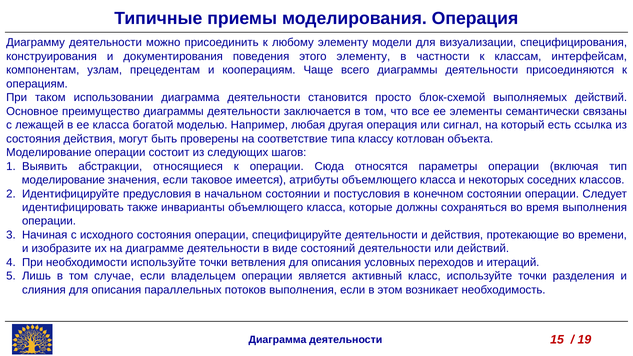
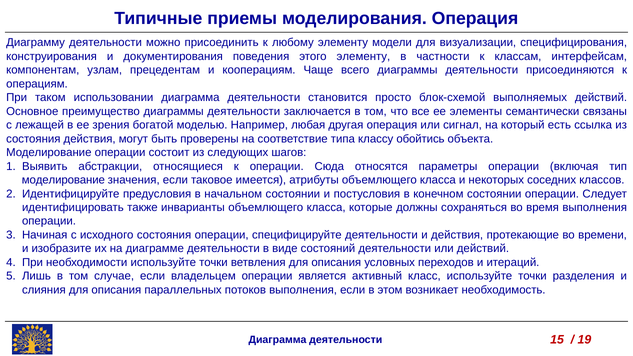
ее класса: класса -> зрения
котлован: котлован -> обойтись
